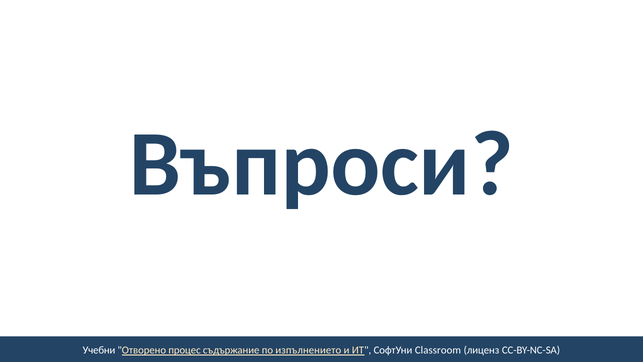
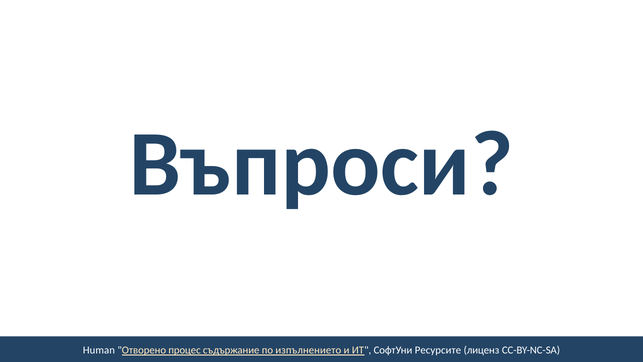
Учебни: Учебни -> Human
Classroom: Classroom -> Ресурсите
